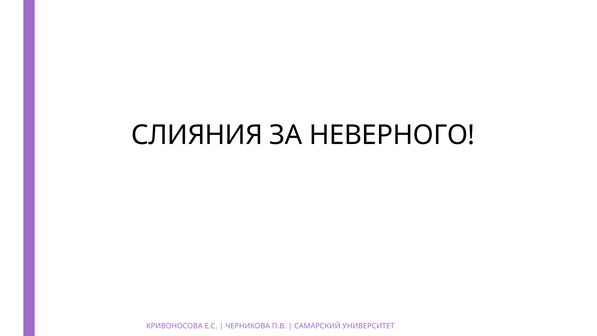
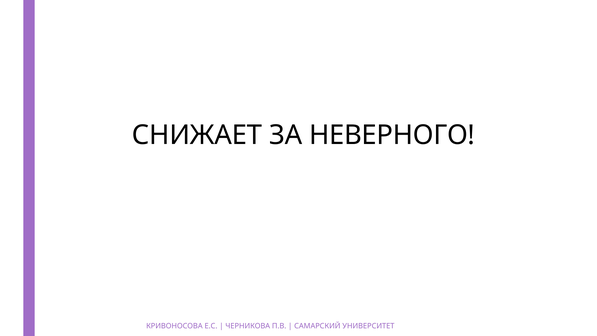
СЛИЯНИЯ: СЛИЯНИЯ -> СНИЖАЕТ
